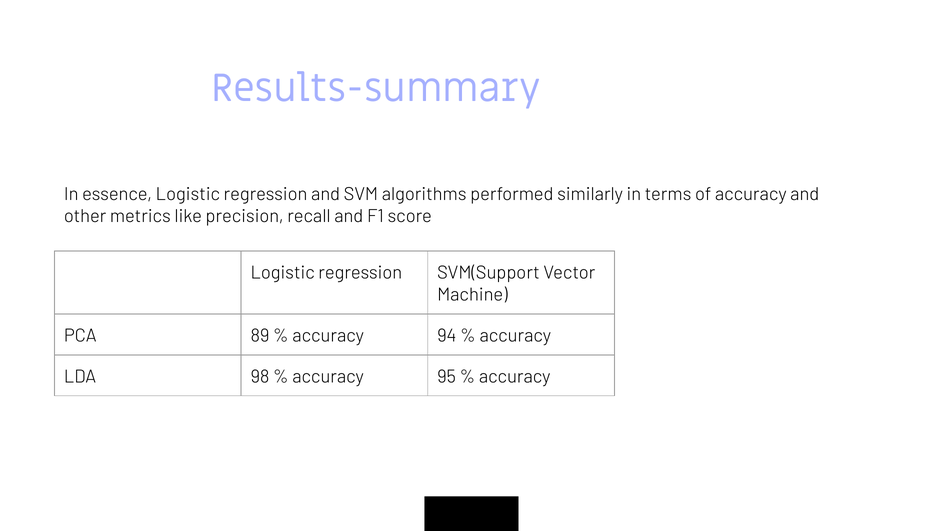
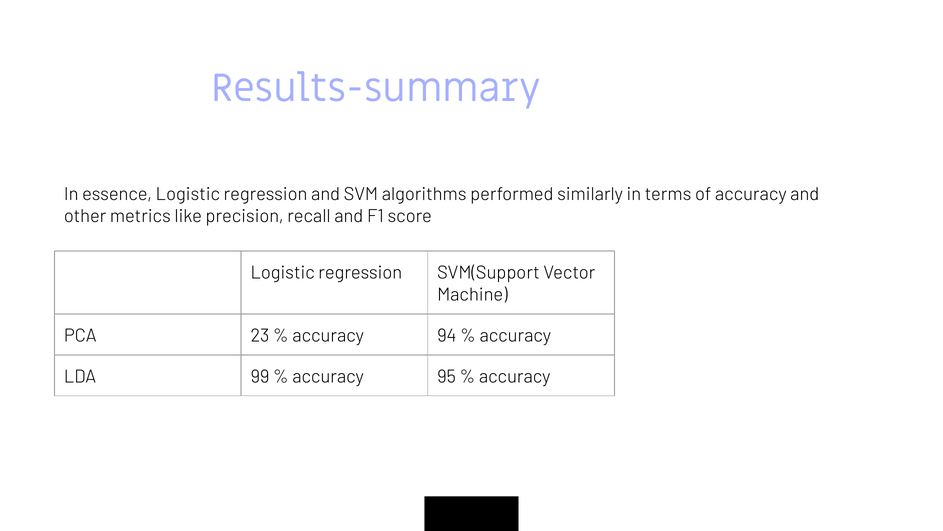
89: 89 -> 23
98: 98 -> 99
